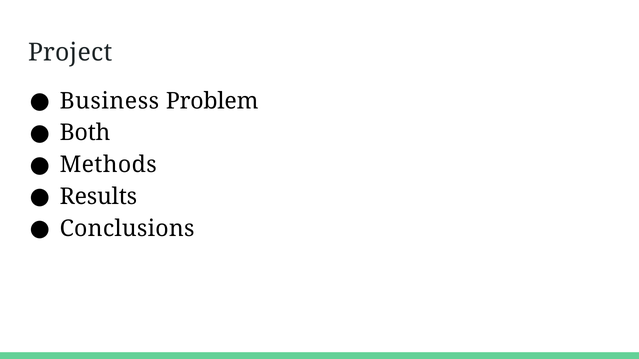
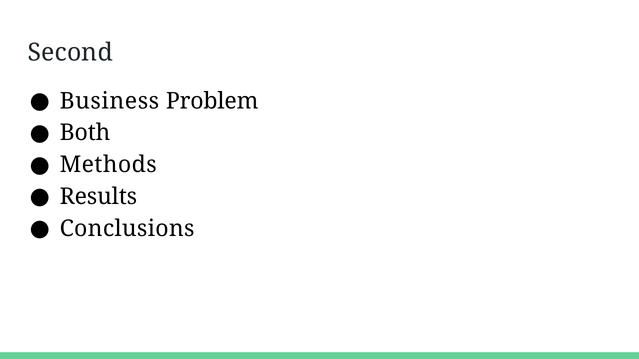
Project: Project -> Second
